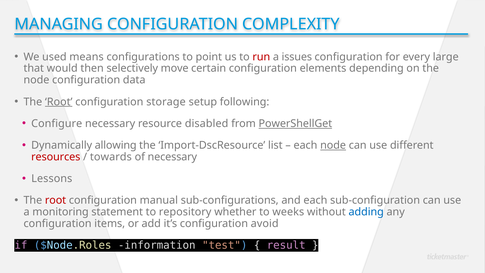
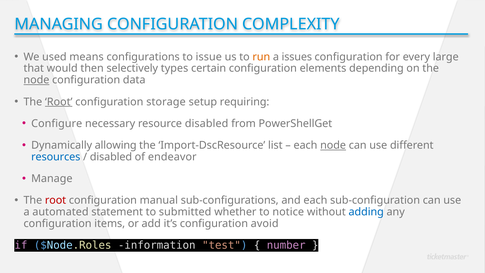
point: point -> issue
run colour: red -> orange
move: move -> types
node at (36, 80) underline: none -> present
following: following -> requiring
PowerShellGet underline: present -> none
resources colour: red -> blue
towards at (111, 157): towards -> disabled
of necessary: necessary -> endeavor
Lessons: Lessons -> Manage
monitoring: monitoring -> automated
repository: repository -> submitted
weeks: weeks -> notice
result: result -> number
